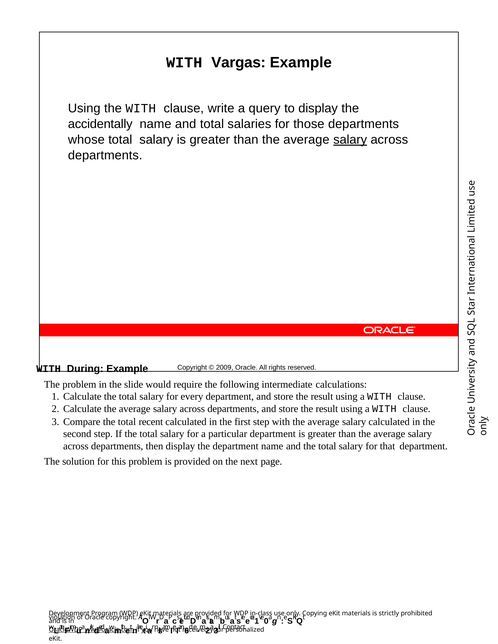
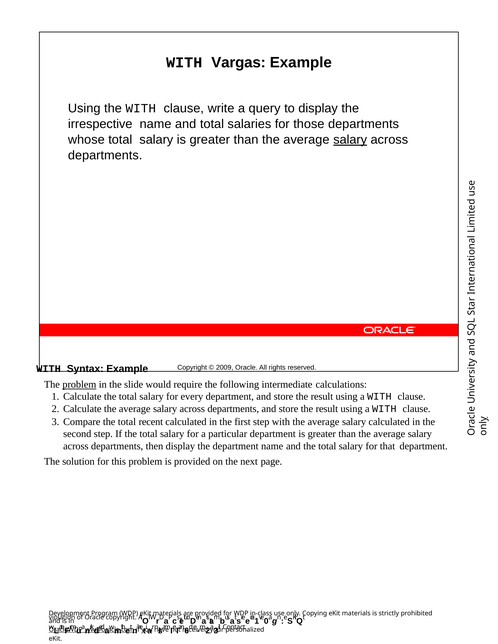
accidentally: accidentally -> irrespective
During: During -> Syntax
problem at (79, 385) underline: none -> present
